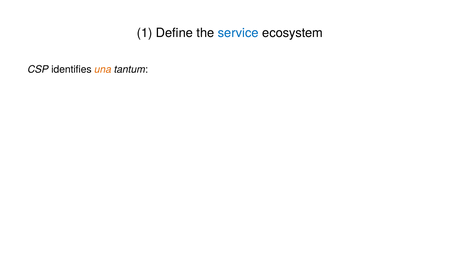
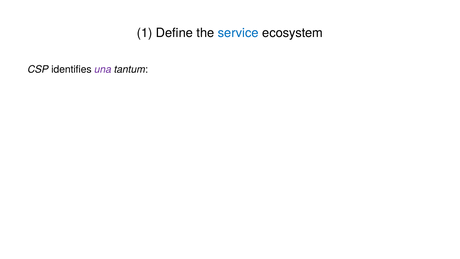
una colour: orange -> purple
